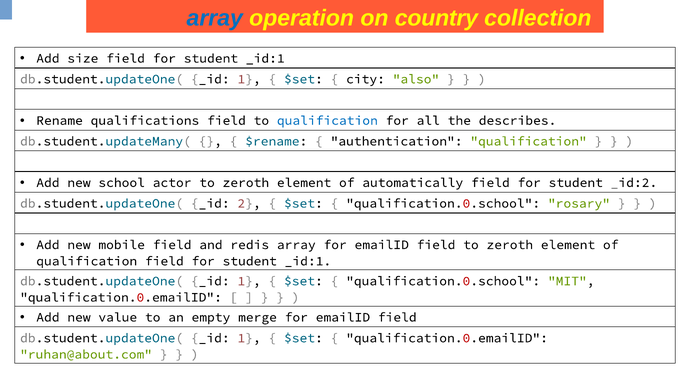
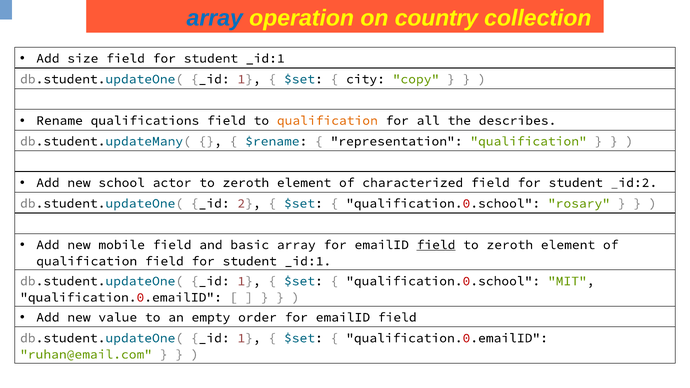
also: also -> copy
qualification at (327, 121) colour: blue -> orange
authentication: authentication -> representation
automatically: automatically -> characterized
redis: redis -> basic
field at (436, 245) underline: none -> present
merge: merge -> order
ruhan@about.com: ruhan@about.com -> ruhan@email.com
